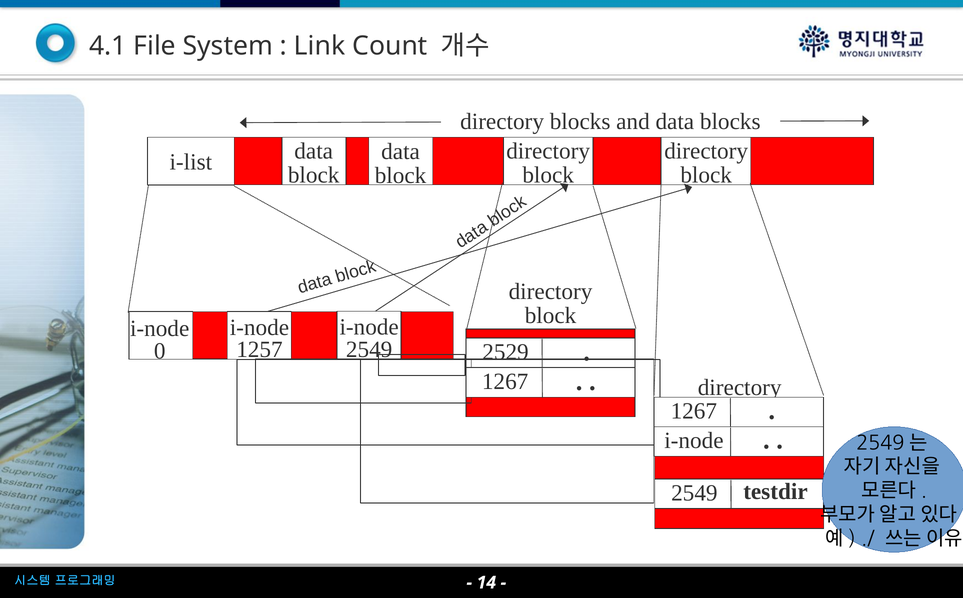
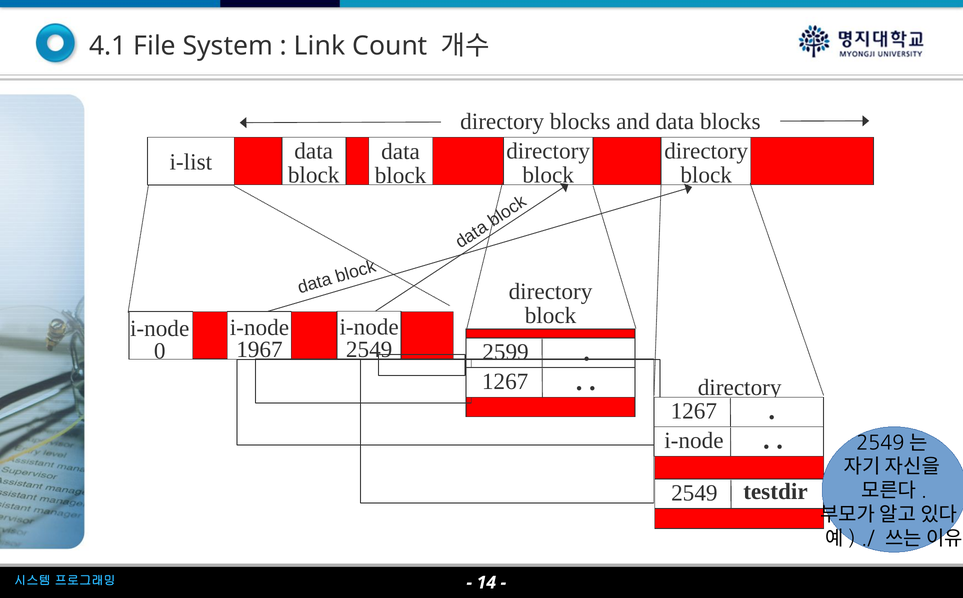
1257: 1257 -> 1967
2529: 2529 -> 2599
